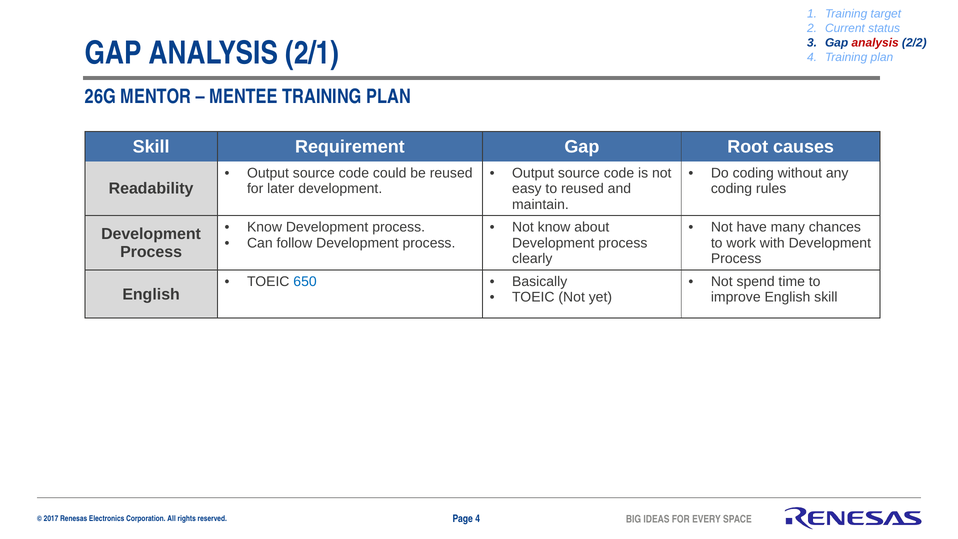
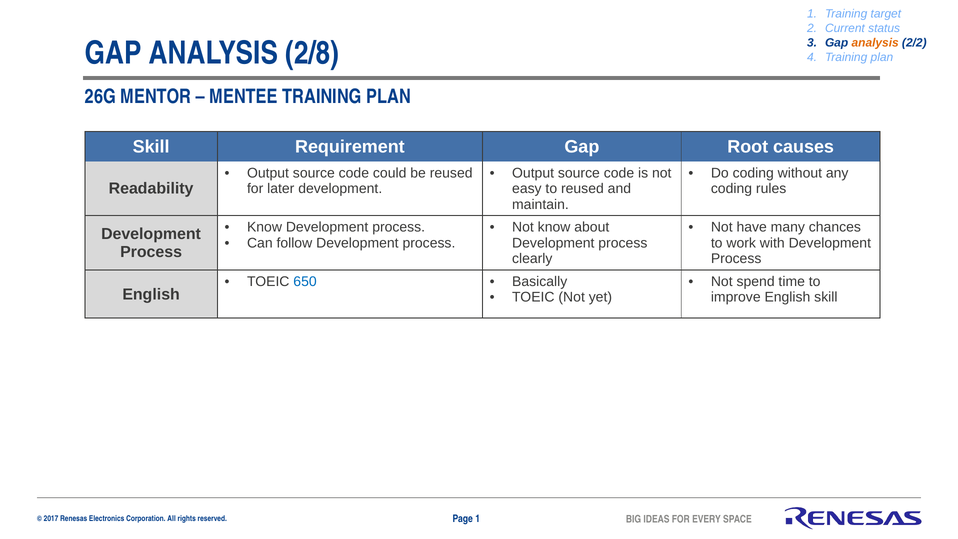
analysis at (875, 43) colour: red -> orange
2/1: 2/1 -> 2/8
Page 4: 4 -> 1
